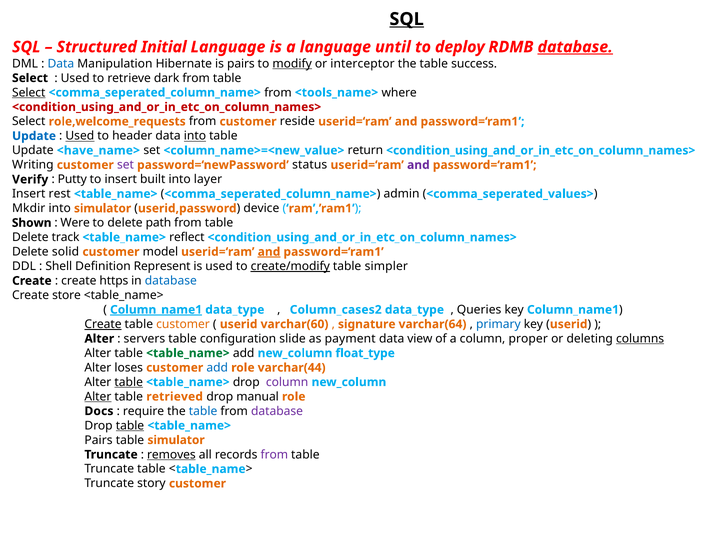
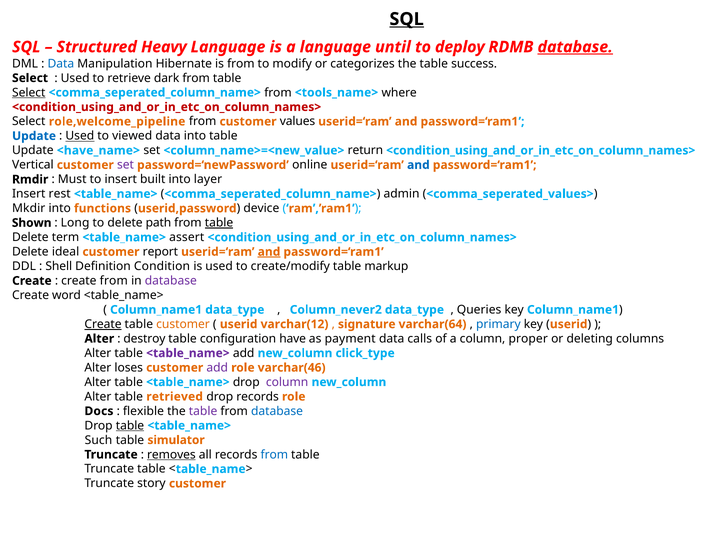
Initial: Initial -> Heavy
is pairs: pairs -> from
modify underline: present -> none
interceptor: interceptor -> categorizes
role,welcome_requests: role,welcome_requests -> role,welcome_pipeline
reside: reside -> values
header: header -> viewed
into at (195, 136) underline: present -> none
Writing: Writing -> Vertical
status: status -> online
and at (418, 165) colour: purple -> blue
Verify: Verify -> Rmdir
Putty: Putty -> Must
into simulator: simulator -> functions
Were: Were -> Long
table at (219, 223) underline: none -> present
track: track -> term
reflect: reflect -> assert
solid: solid -> ideal
model: model -> report
Represent: Represent -> Condition
create/modify underline: present -> none
simpler: simpler -> markup
create https: https -> from
database at (171, 281) colour: blue -> purple
store: store -> word
Column_name1 at (156, 310) underline: present -> none
Column_cases2: Column_cases2 -> Column_never2
varchar(60: varchar(60 -> varchar(12
servers: servers -> destroy
slide: slide -> have
view: view -> calls
columns underline: present -> none
<table_name> at (188, 353) colour: green -> purple
float_type: float_type -> click_type
add at (217, 368) colour: blue -> purple
varchar(44: varchar(44 -> varchar(46
table at (129, 382) underline: present -> none
Alter at (98, 397) underline: present -> none
drop manual: manual -> records
require: require -> flexible
table at (203, 411) colour: blue -> purple
database at (277, 411) colour: purple -> blue
Pairs at (99, 440): Pairs -> Such
from at (274, 455) colour: purple -> blue
